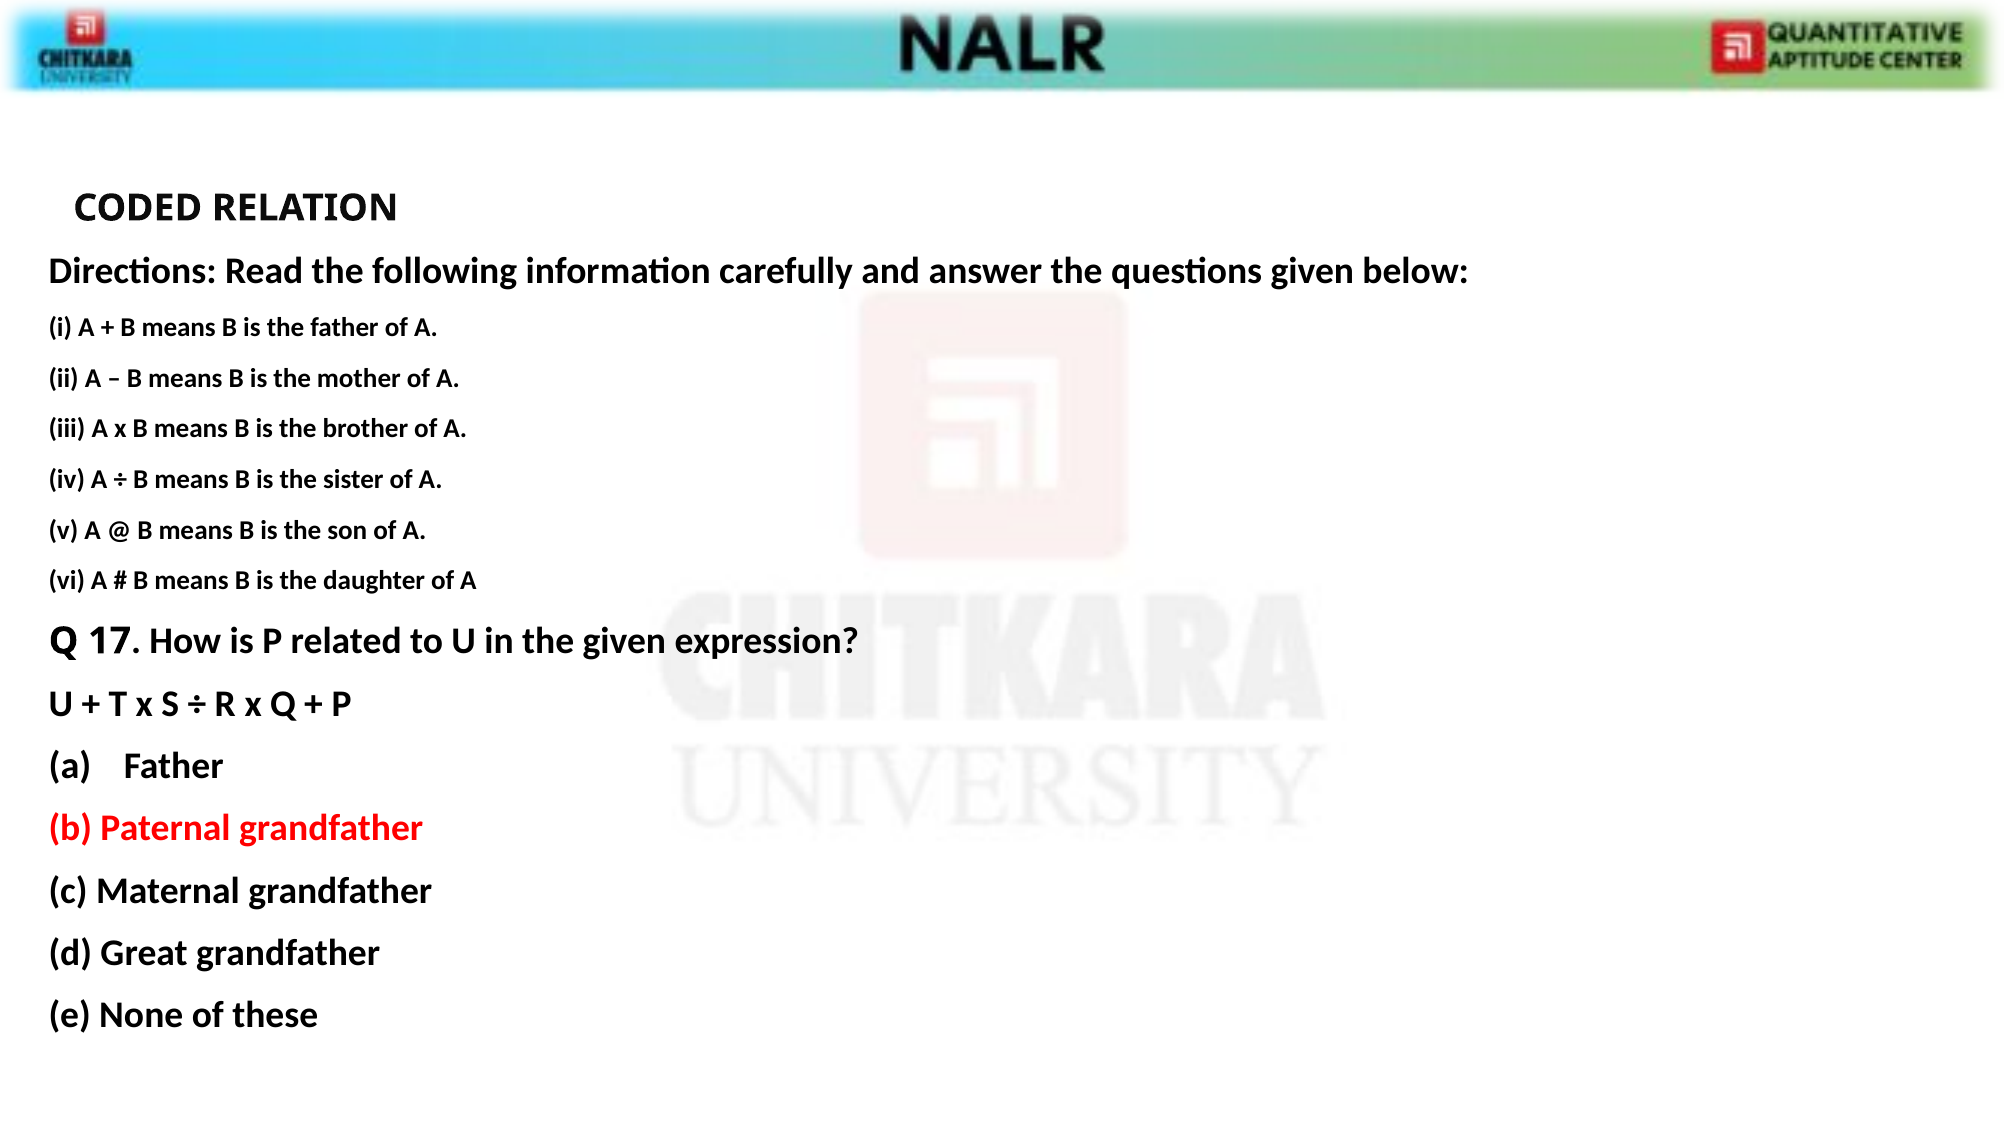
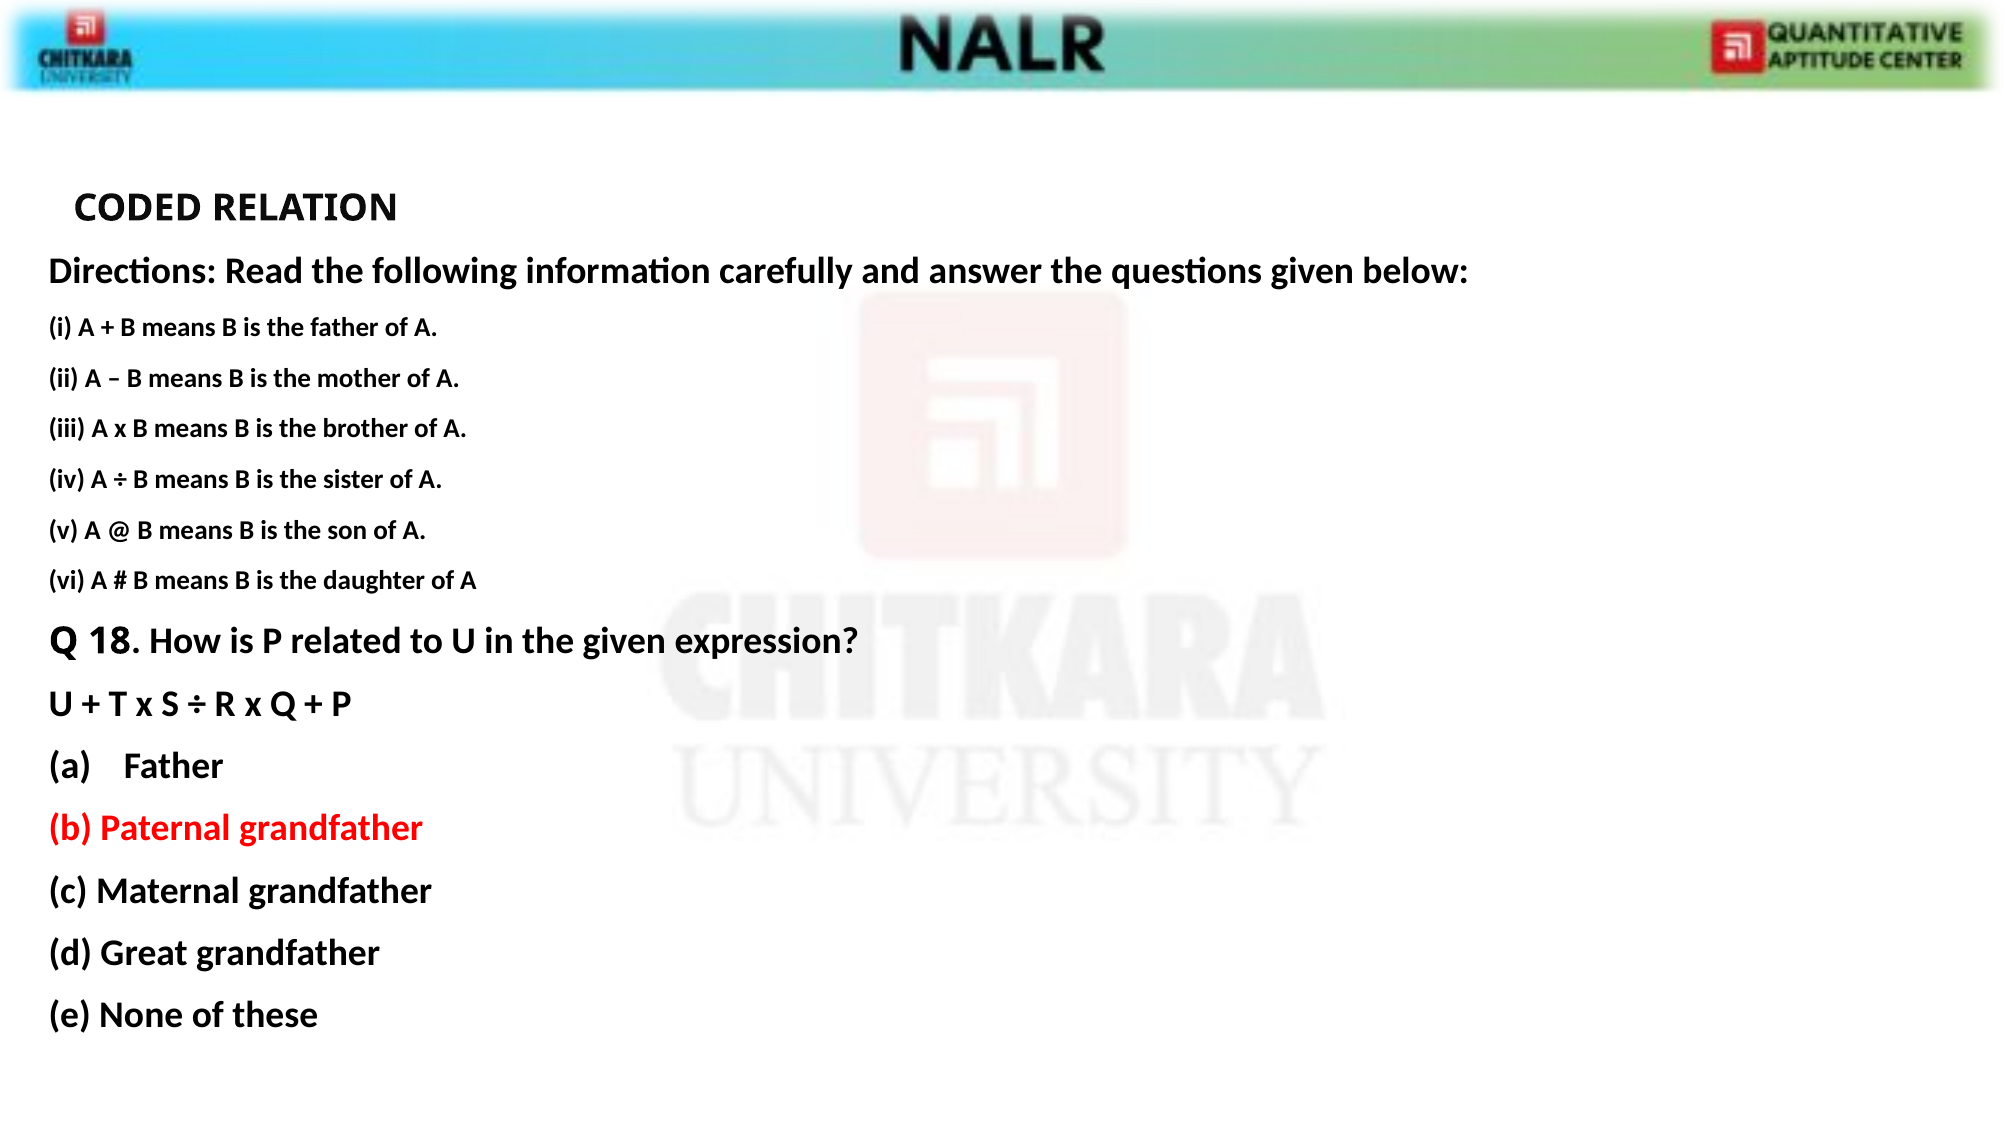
17: 17 -> 18
